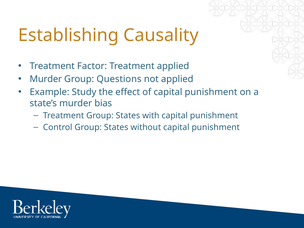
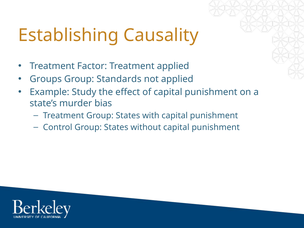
Murder at (46, 79): Murder -> Groups
Questions: Questions -> Standards
